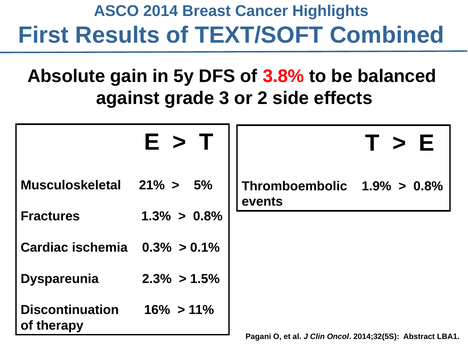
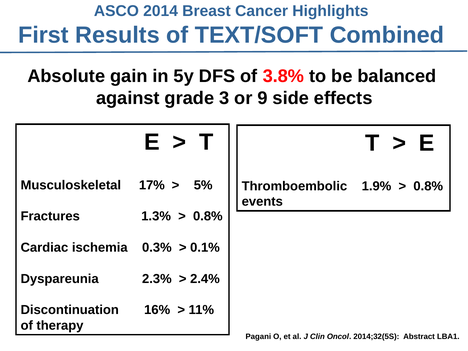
2: 2 -> 9
21%: 21% -> 17%
1.5%: 1.5% -> 2.4%
